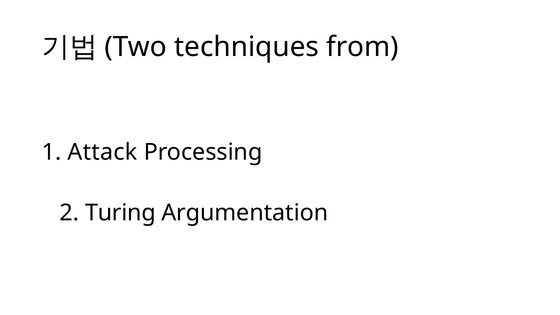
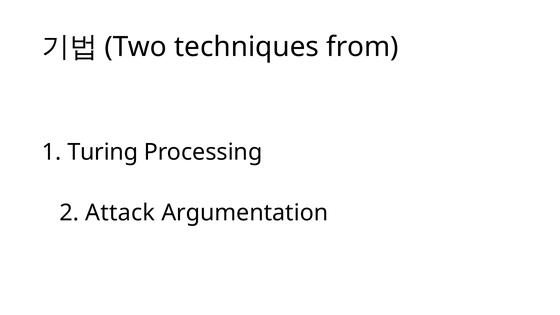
Attack: Attack -> Turing
Turing: Turing -> Attack
